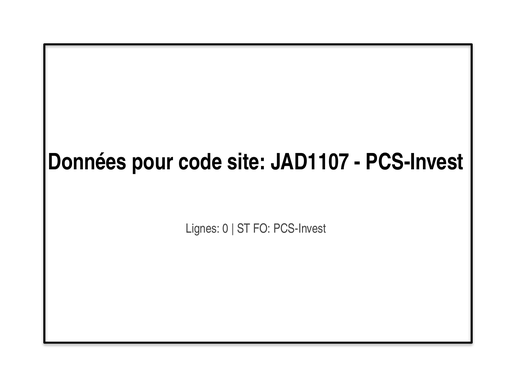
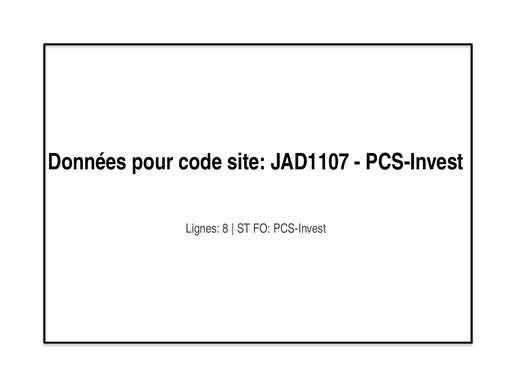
0: 0 -> 8
